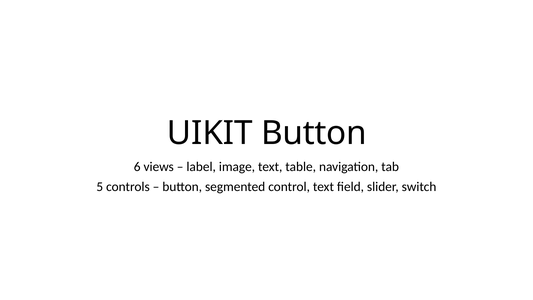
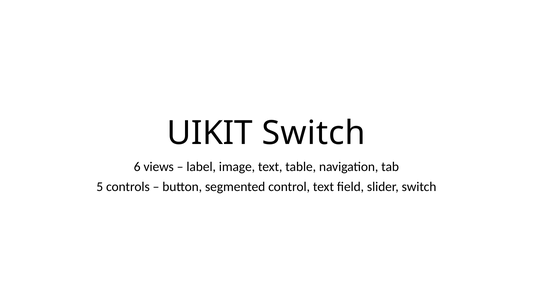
UIKIT Button: Button -> Switch
